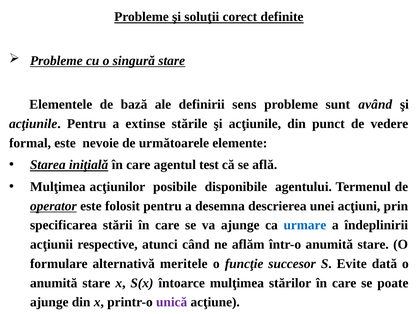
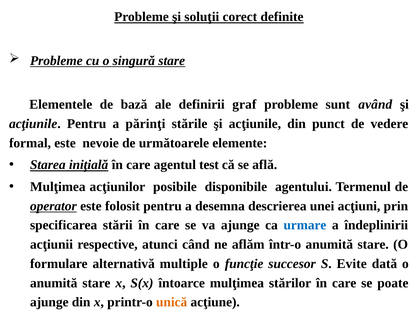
sens: sens -> graf
extinse: extinse -> părinţi
meritele: meritele -> multiple
unică colour: purple -> orange
